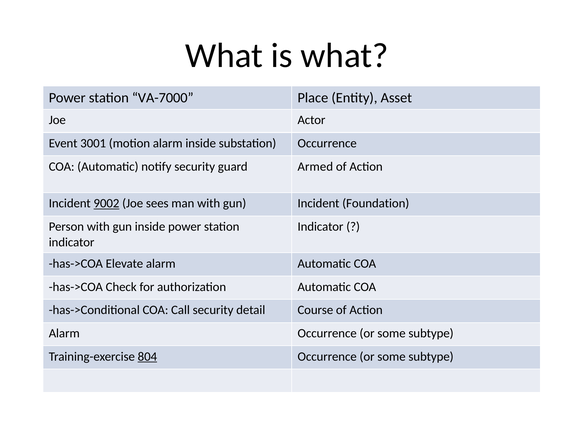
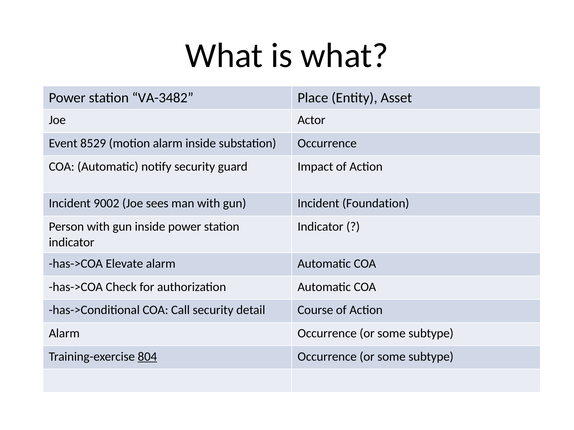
VA-7000: VA-7000 -> VA-3482
3001: 3001 -> 8529
Armed: Armed -> Impact
9002 underline: present -> none
